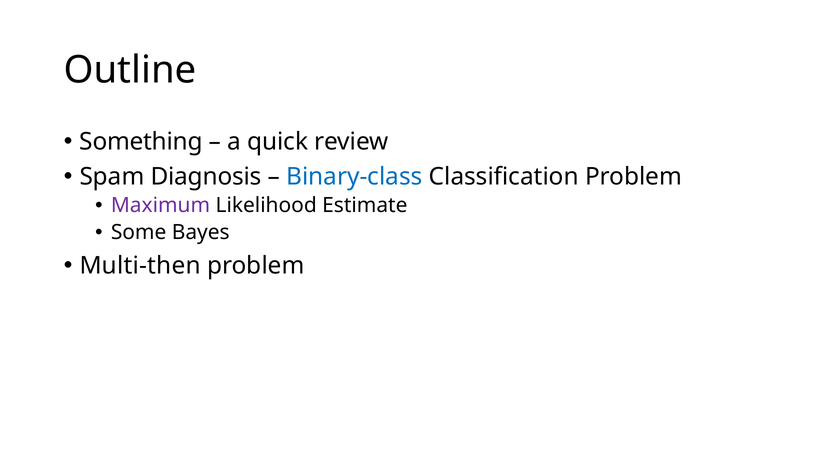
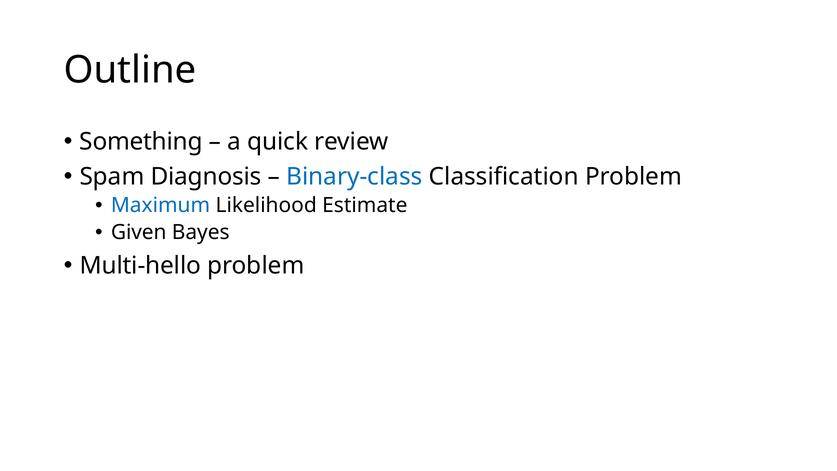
Maximum colour: purple -> blue
Some: Some -> Given
Multi-then: Multi-then -> Multi-hello
